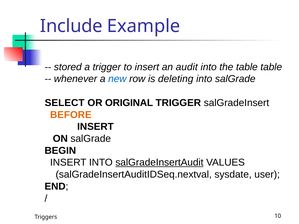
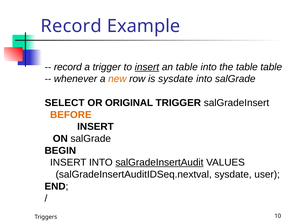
Include at (71, 26): Include -> Record
stored at (68, 67): stored -> record
insert at (147, 67) underline: none -> present
an audit: audit -> table
new colour: blue -> orange
is deleting: deleting -> sysdate
